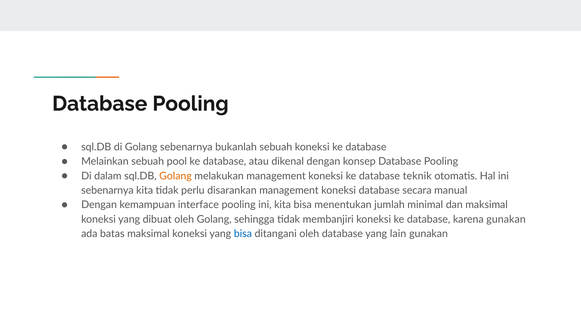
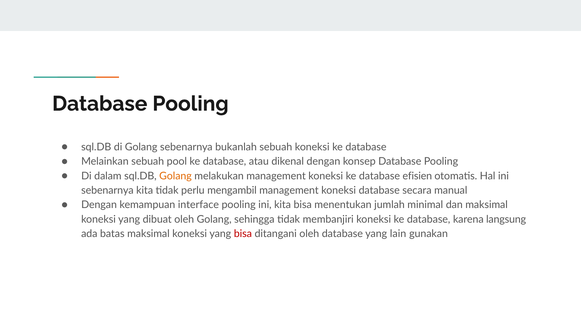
teknik: teknik -> efisien
disarankan: disarankan -> mengambil
karena gunakan: gunakan -> langsung
bisa at (243, 234) colour: blue -> red
